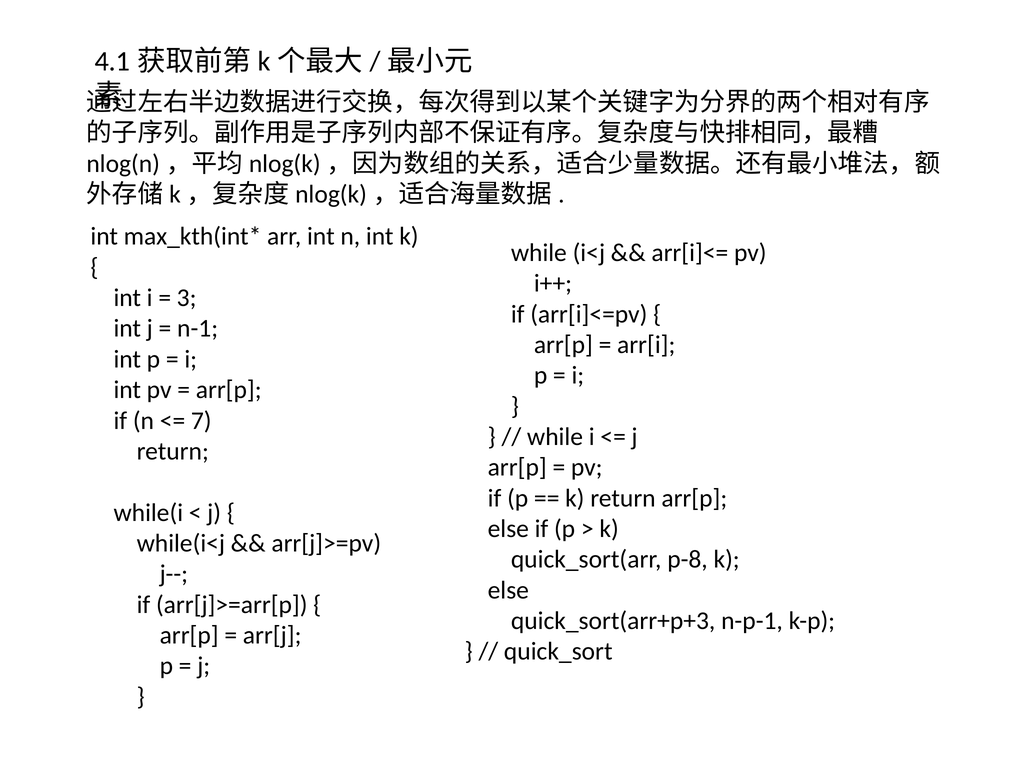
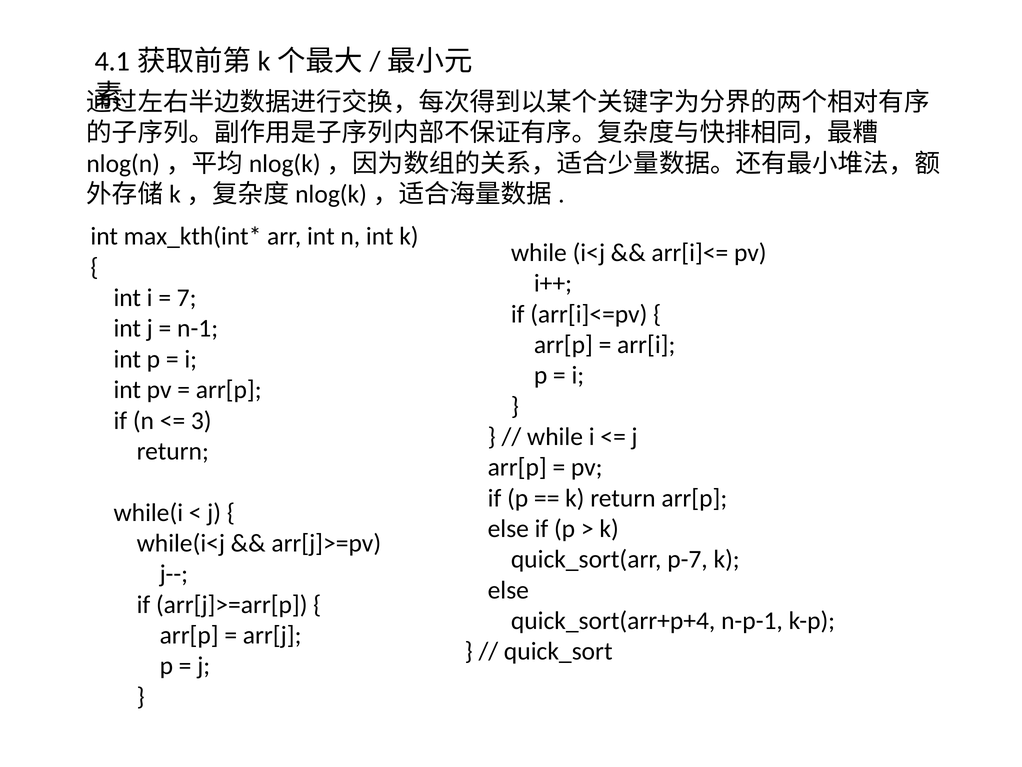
3: 3 -> 7
7: 7 -> 3
p-8: p-8 -> p-7
quick_sort(arr+p+3: quick_sort(arr+p+3 -> quick_sort(arr+p+4
